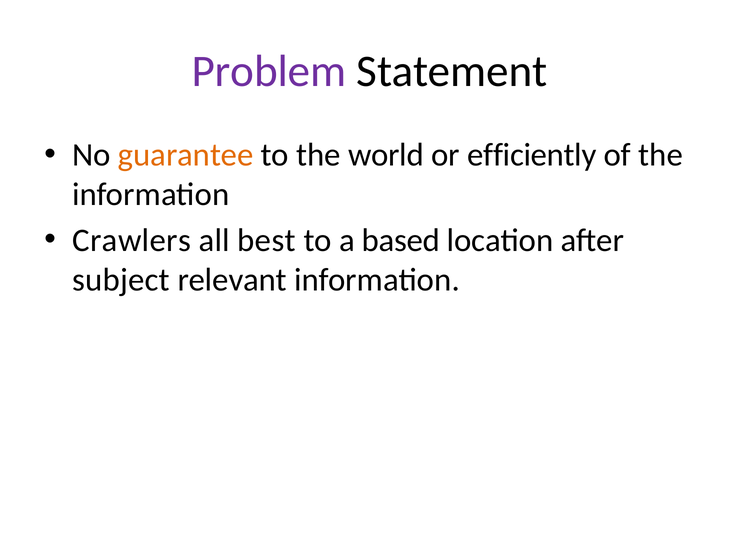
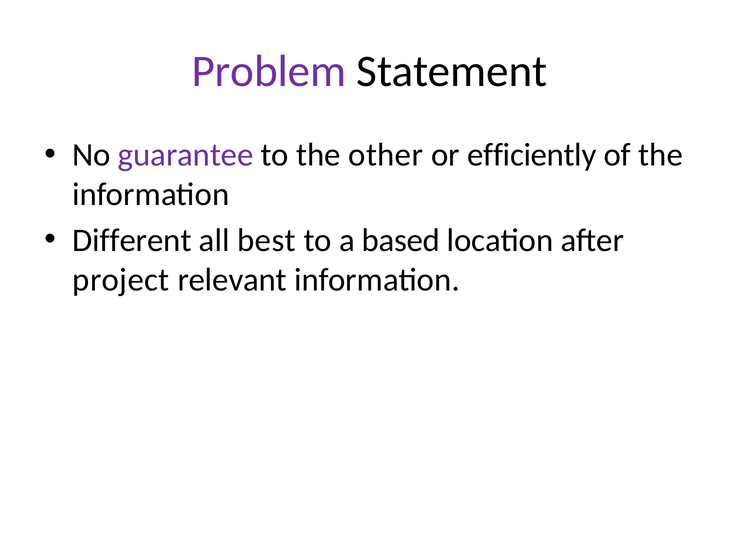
guarantee colour: orange -> purple
world: world -> other
Crawlers: Crawlers -> Different
subject: subject -> project
